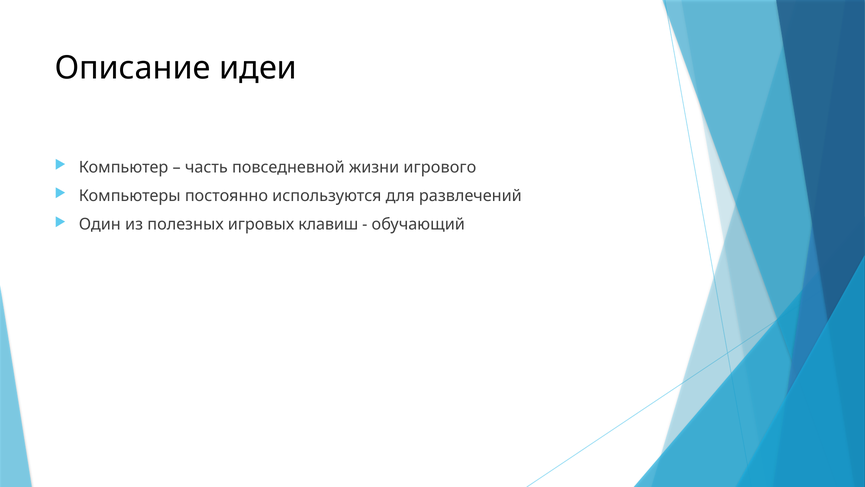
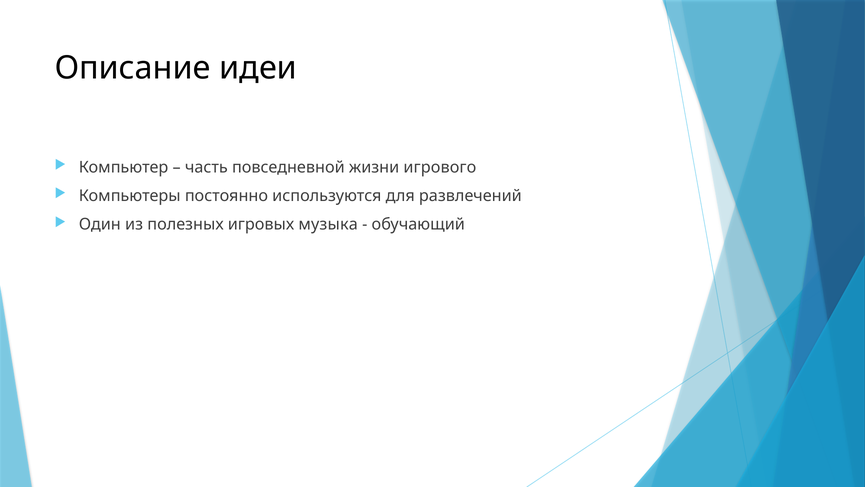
клавиш: клавиш -> музыка
